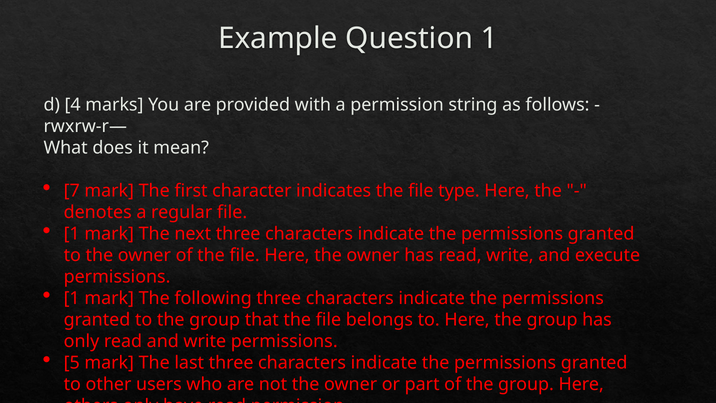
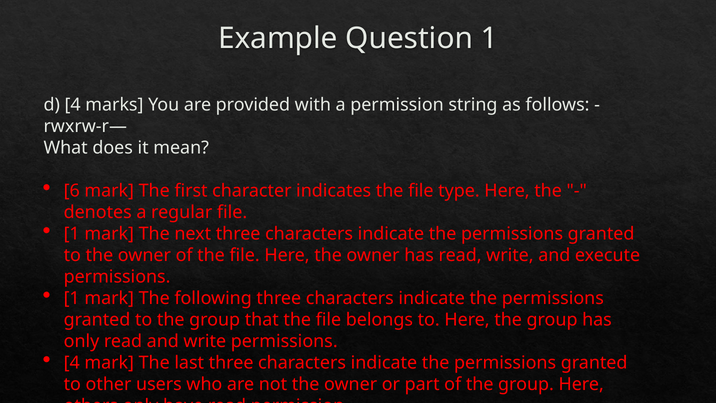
7: 7 -> 6
5 at (72, 363): 5 -> 4
